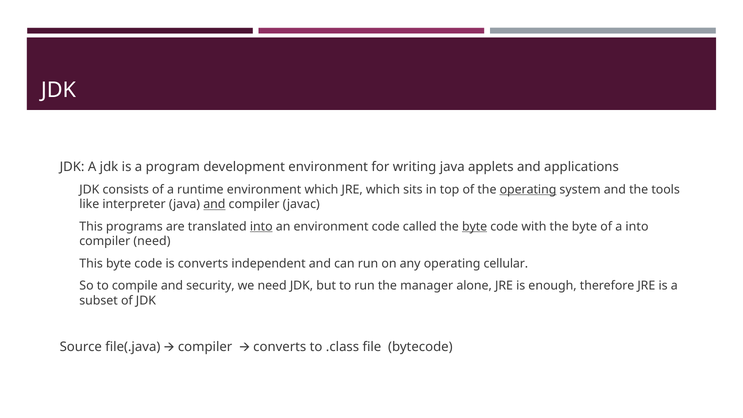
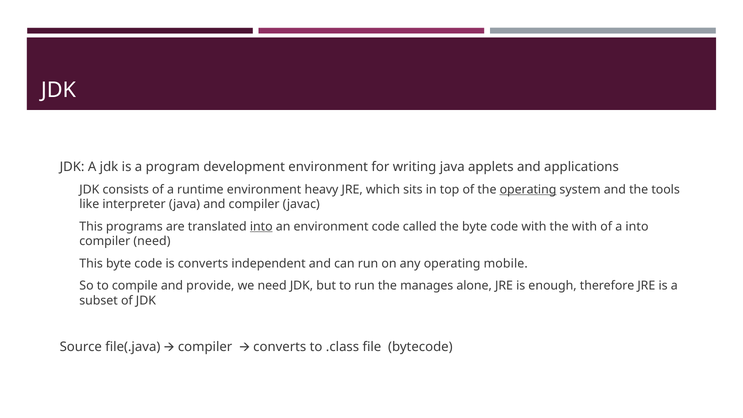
environment which: which -> heavy
and at (214, 204) underline: present -> none
byte at (475, 226) underline: present -> none
with the byte: byte -> with
cellular: cellular -> mobile
security: security -> provide
manager: manager -> manages
